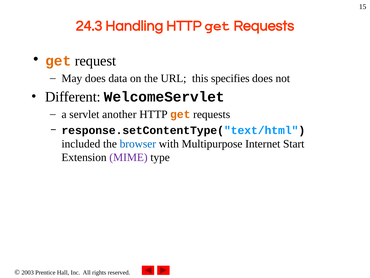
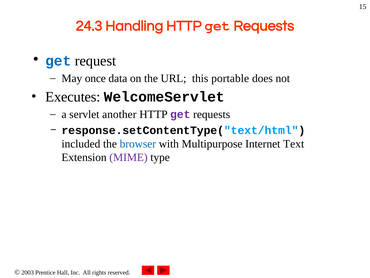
get at (58, 61) colour: orange -> blue
May does: does -> once
specifies: specifies -> portable
Different: Different -> Executes
get at (180, 114) colour: orange -> purple
Start: Start -> Text
